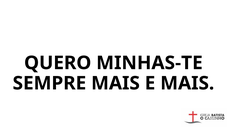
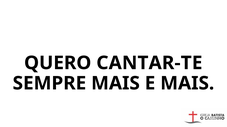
MINHAS-TE: MINHAS-TE -> CANTAR-TE
